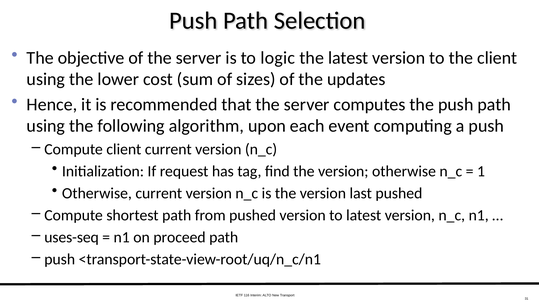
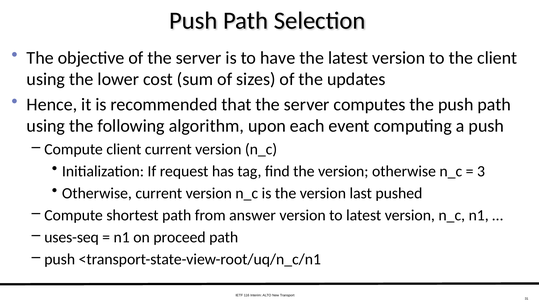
logic: logic -> have
1: 1 -> 3
from pushed: pushed -> answer
